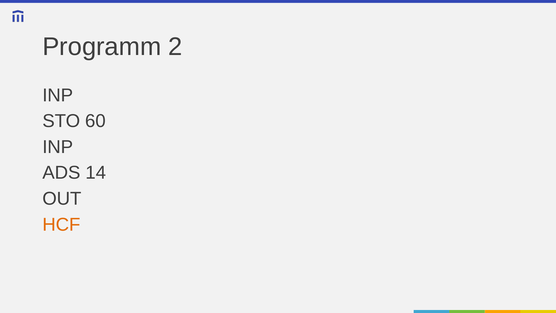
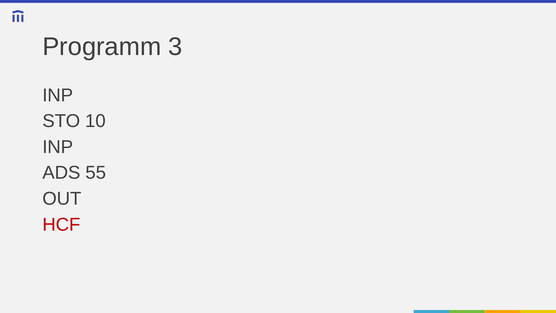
2: 2 -> 3
60: 60 -> 10
14: 14 -> 55
HCF colour: orange -> red
